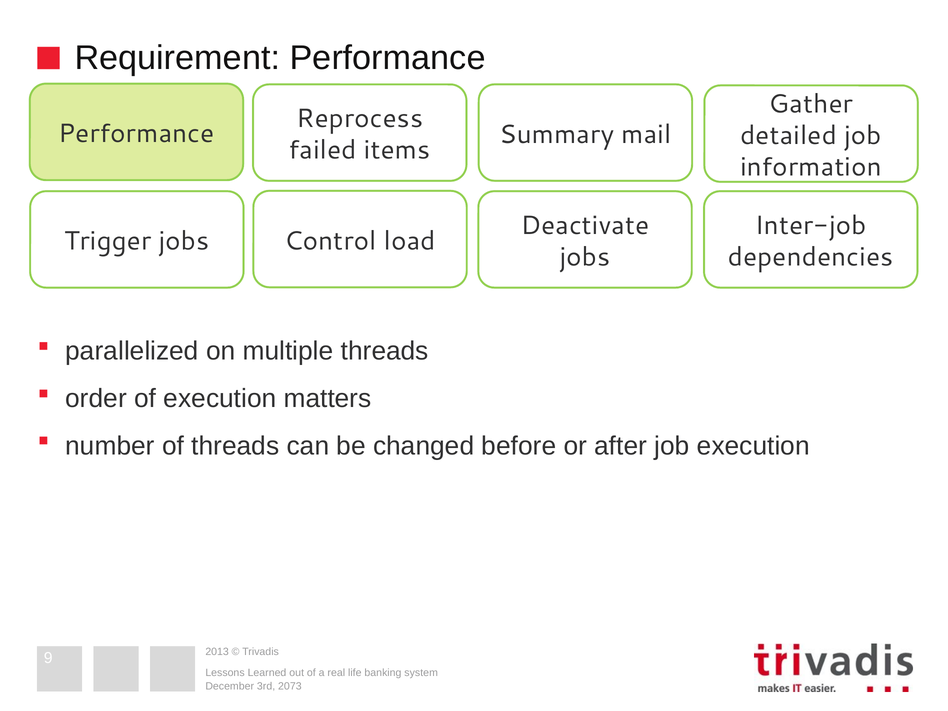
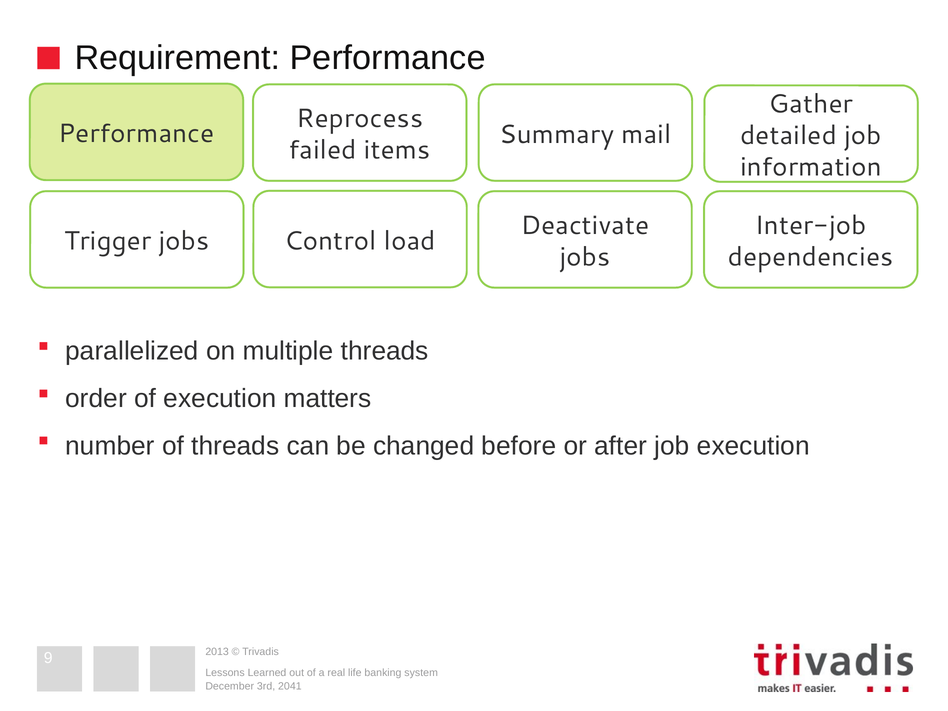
2073: 2073 -> 2041
